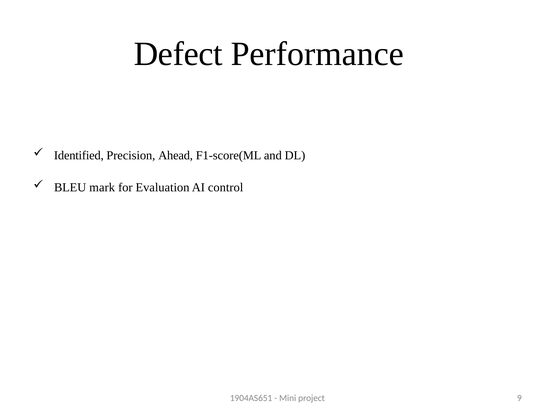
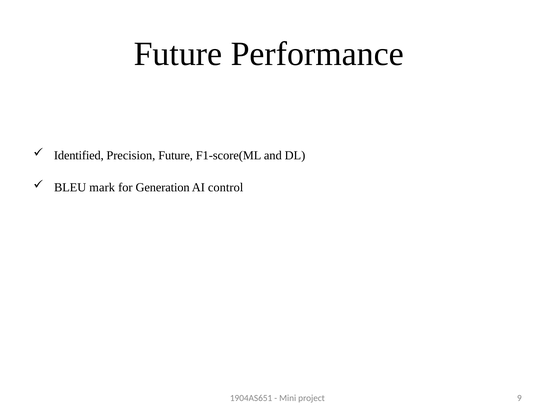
Defect at (178, 54): Defect -> Future
Precision Ahead: Ahead -> Future
Evaluation: Evaluation -> Generation
